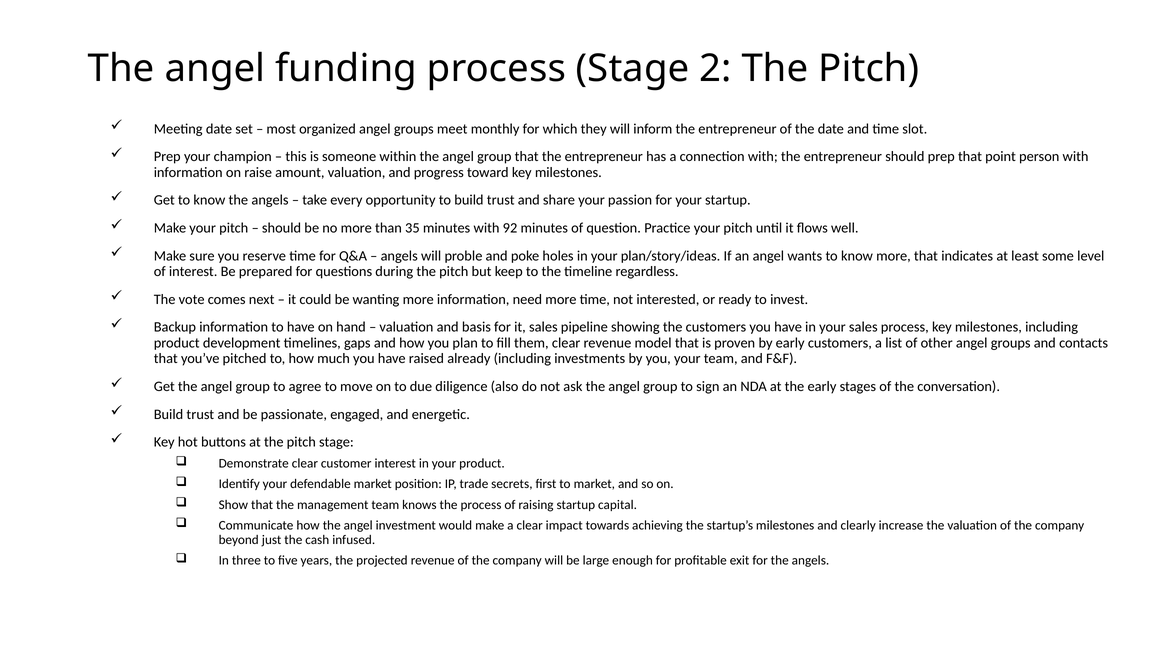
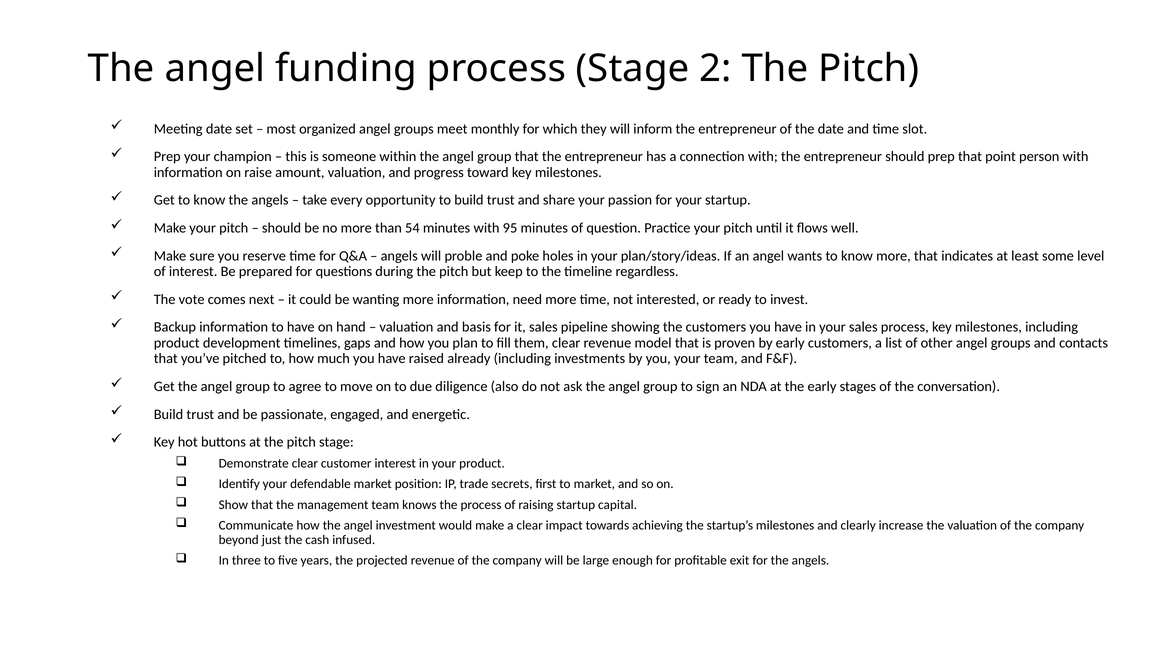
35: 35 -> 54
92: 92 -> 95
